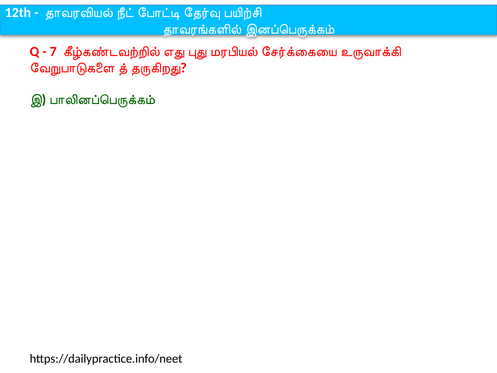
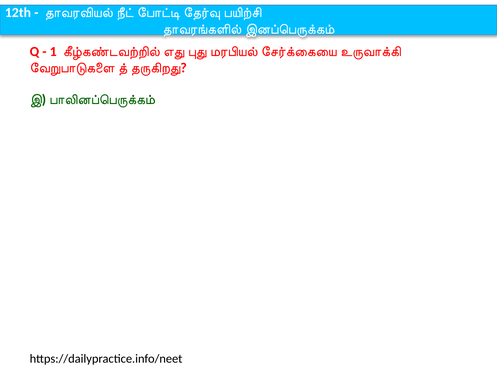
7: 7 -> 1
